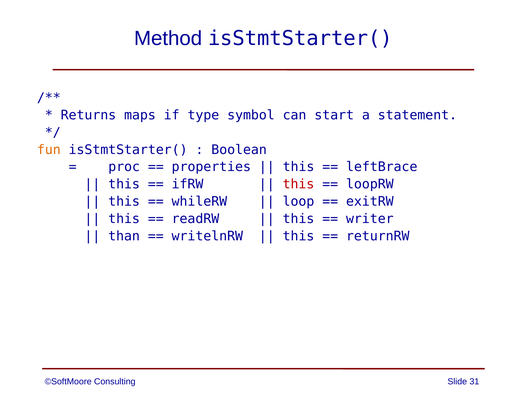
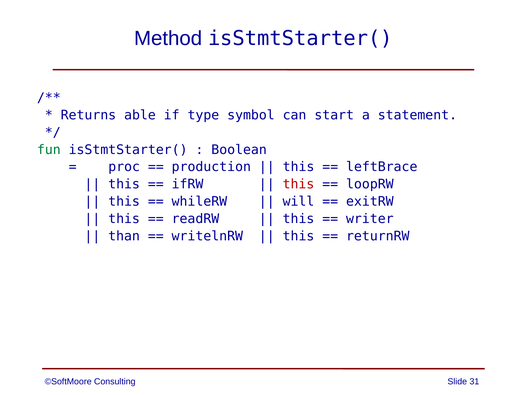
maps: maps -> able
fun colour: orange -> green
properties: properties -> production
loop: loop -> will
